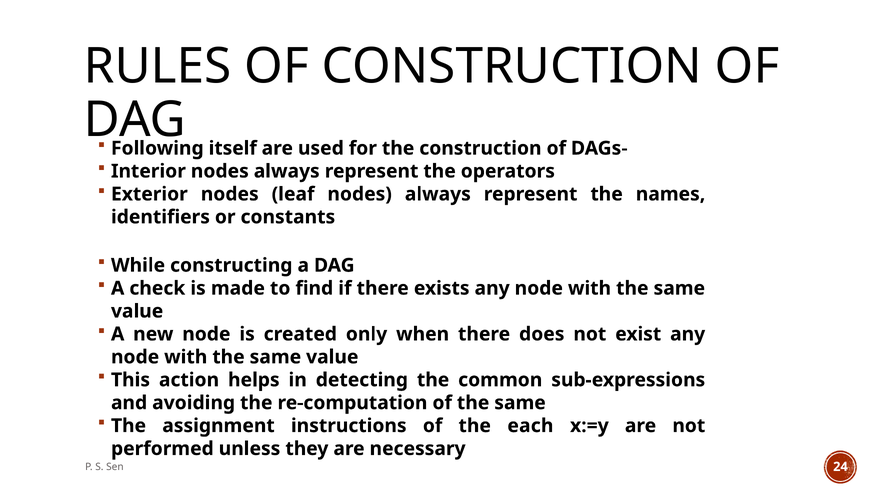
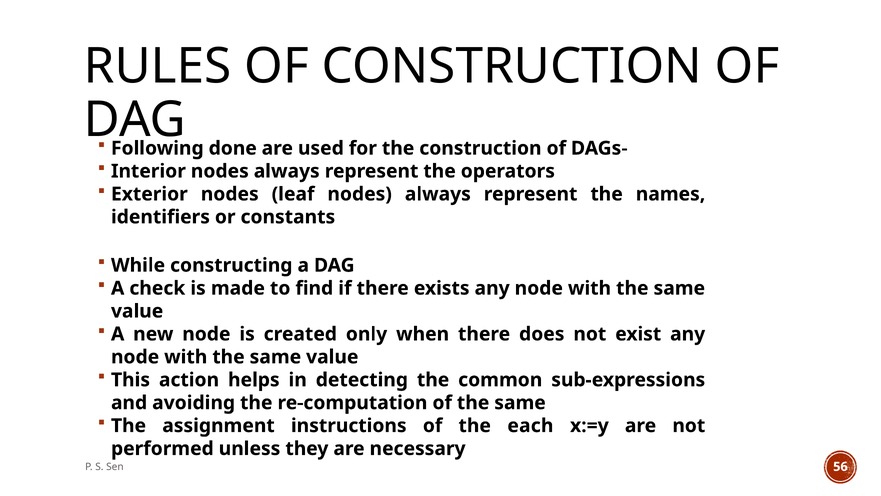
itself: itself -> done
24: 24 -> 56
